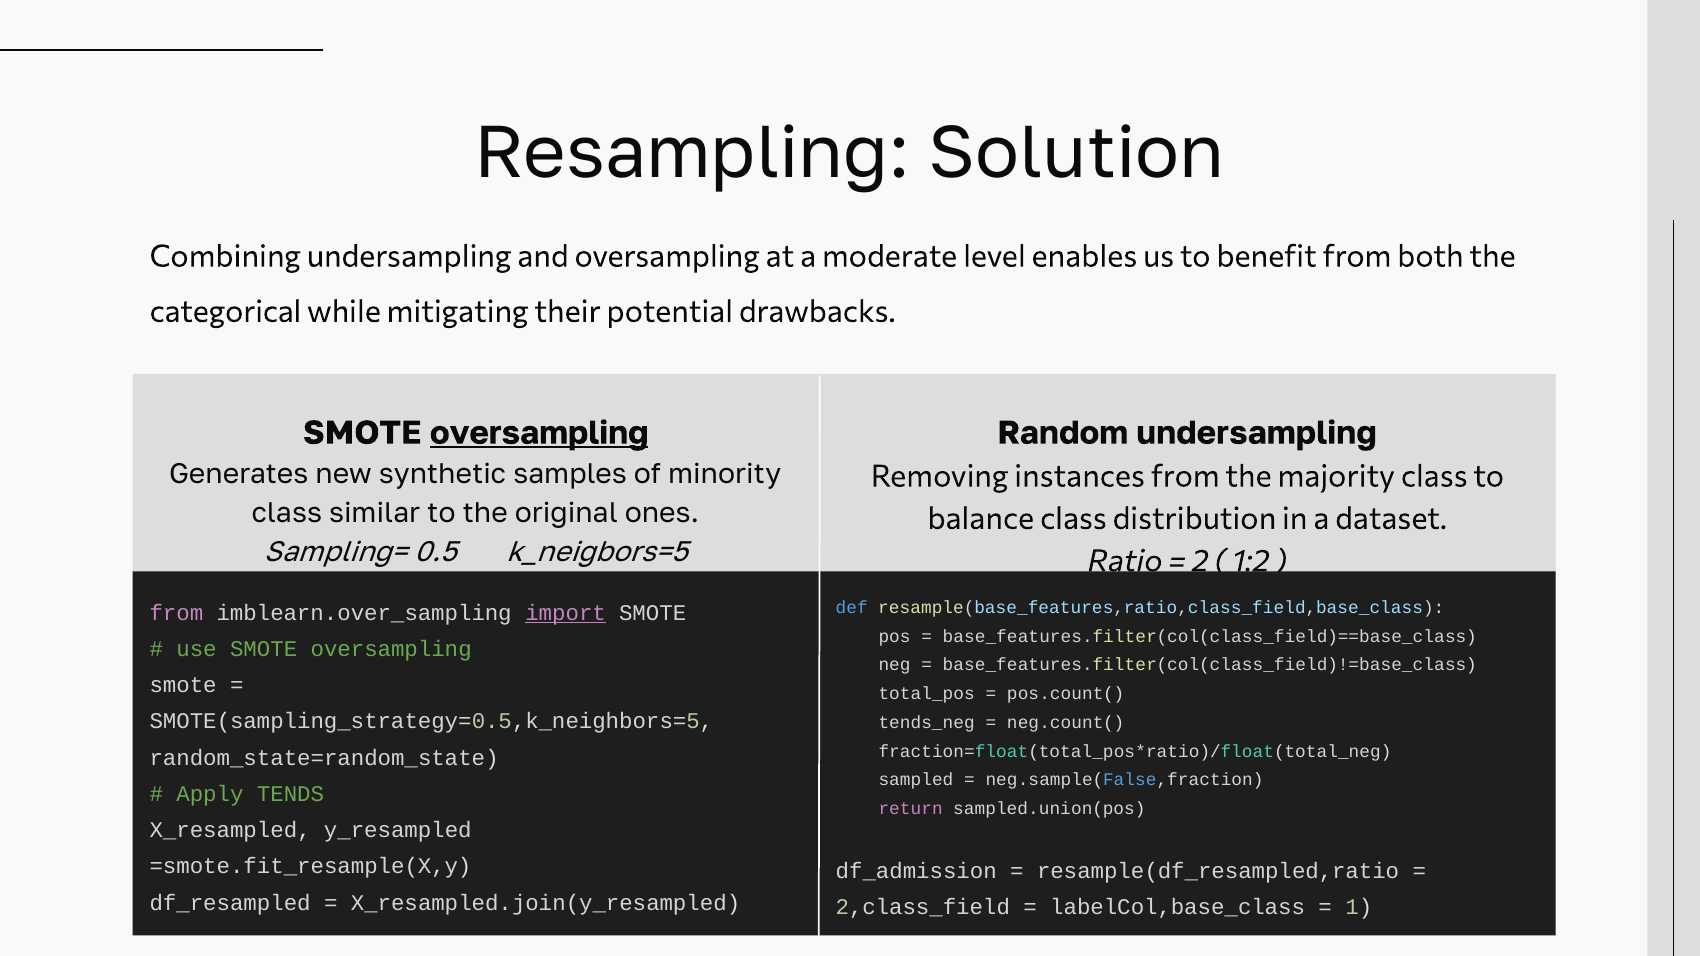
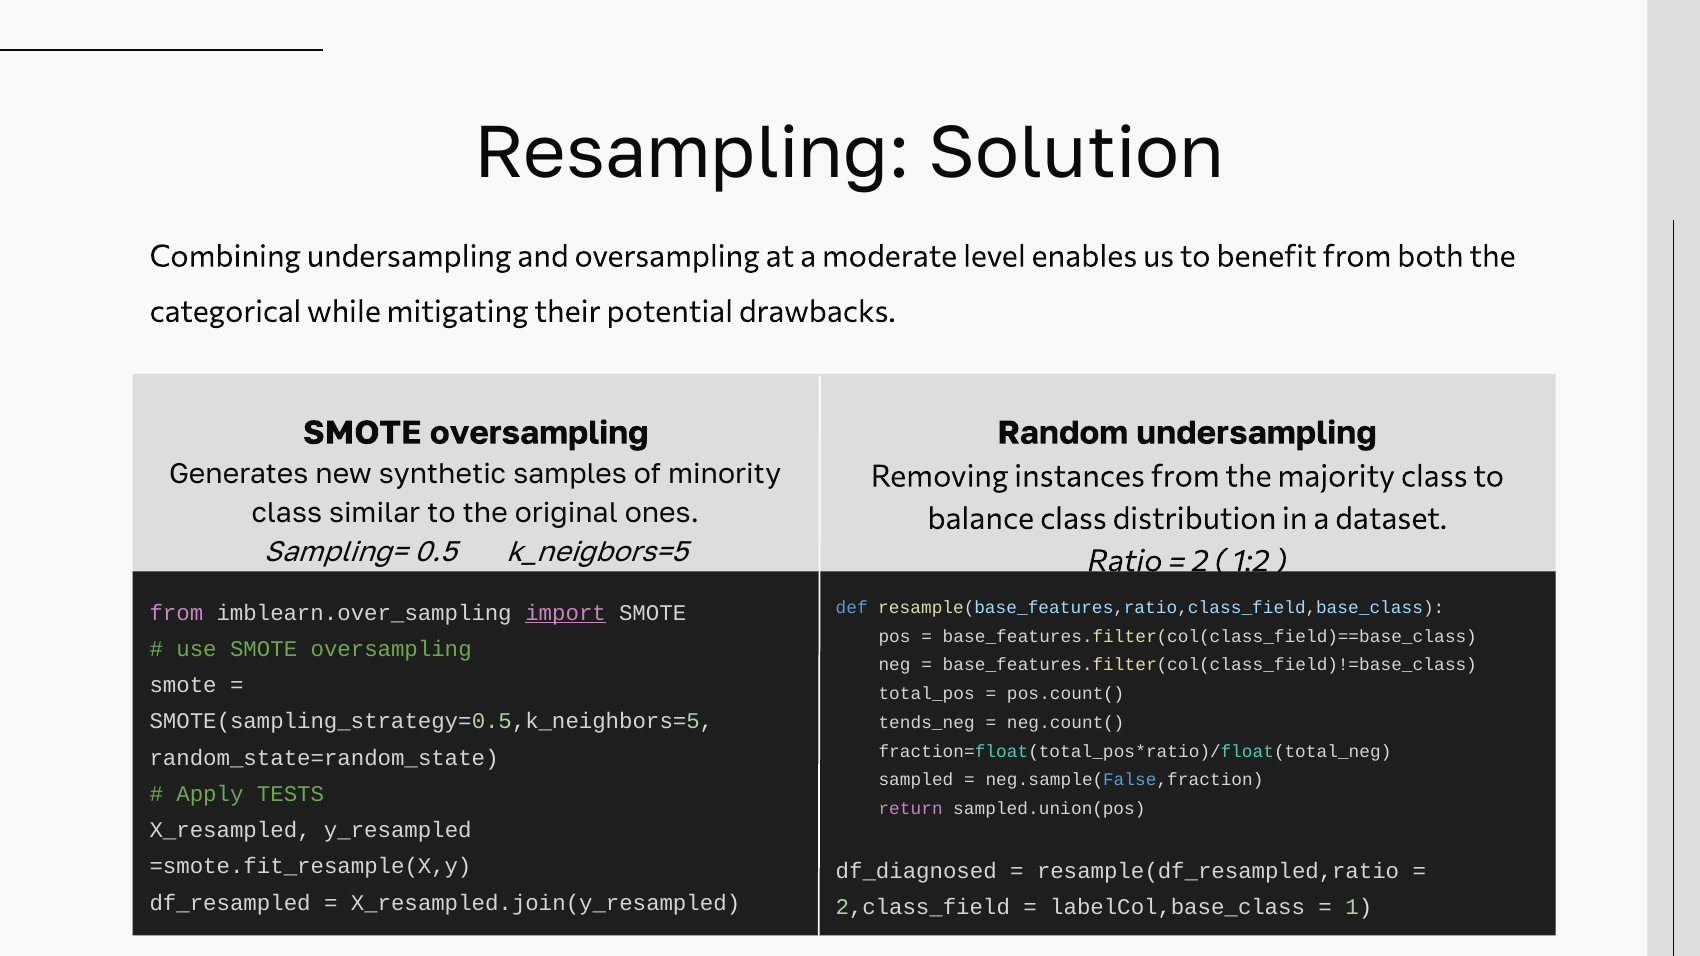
oversampling at (539, 433) underline: present -> none
TENDS: TENDS -> TESTS
df_admission: df_admission -> df_diagnosed
